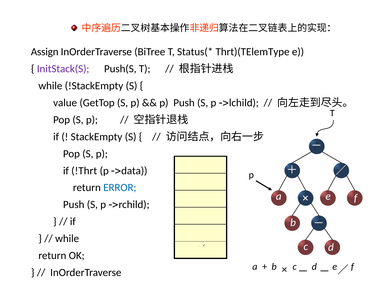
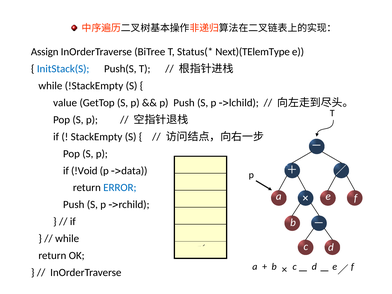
Thrt)(TElemType: Thrt)(TElemType -> Next)(TElemType
InitStack(S colour: purple -> blue
!Thrt: !Thrt -> !Void
